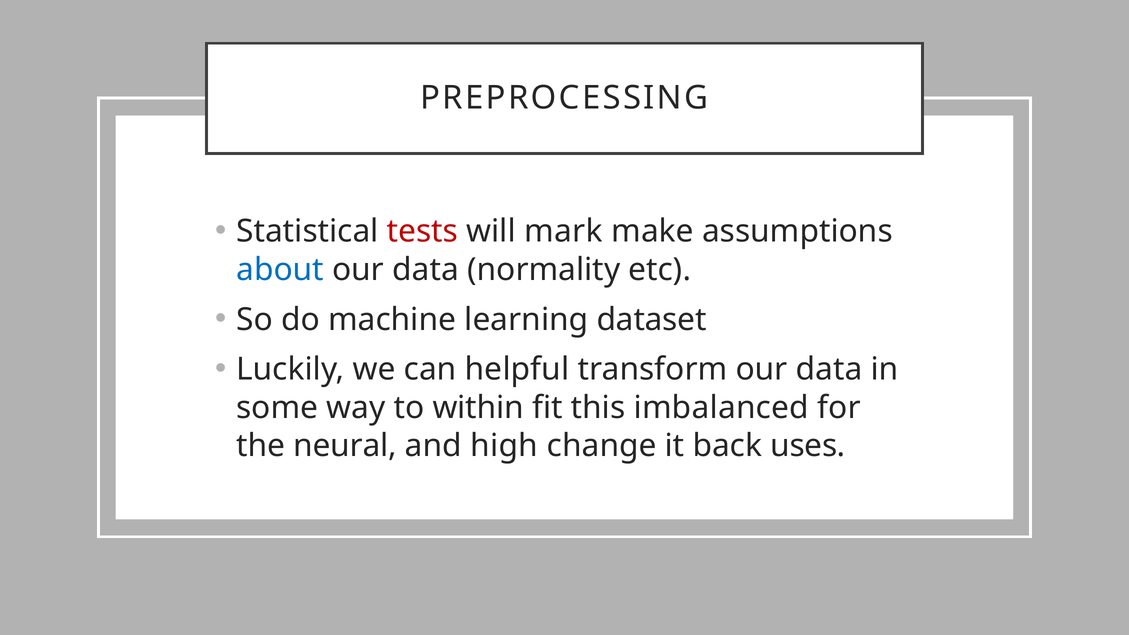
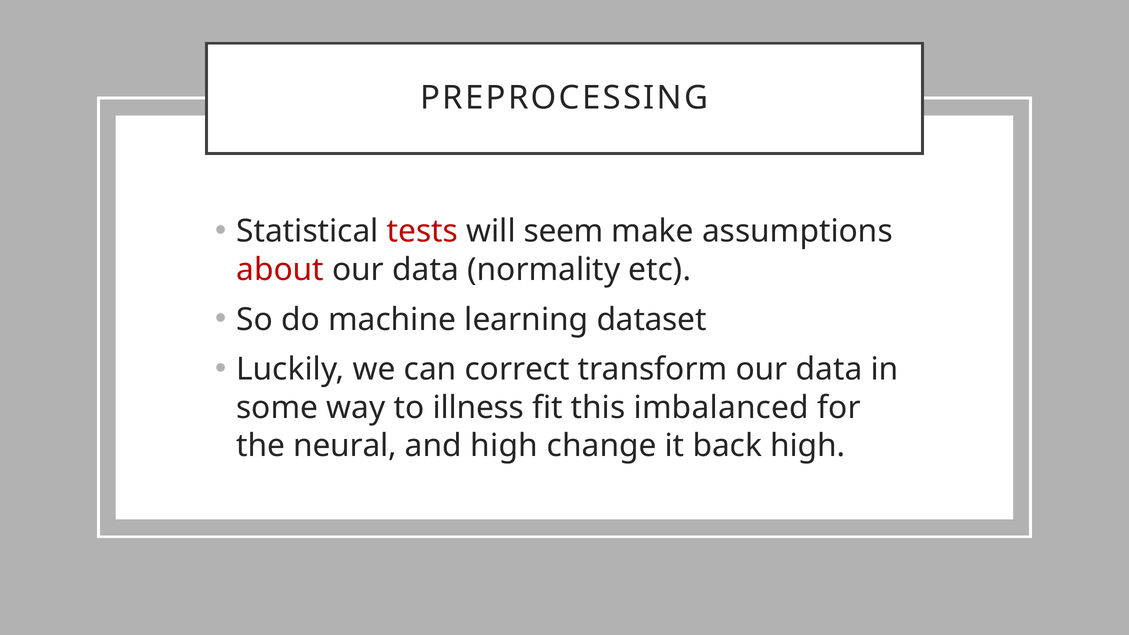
mark: mark -> seem
about colour: blue -> red
helpful: helpful -> correct
within: within -> illness
back uses: uses -> high
